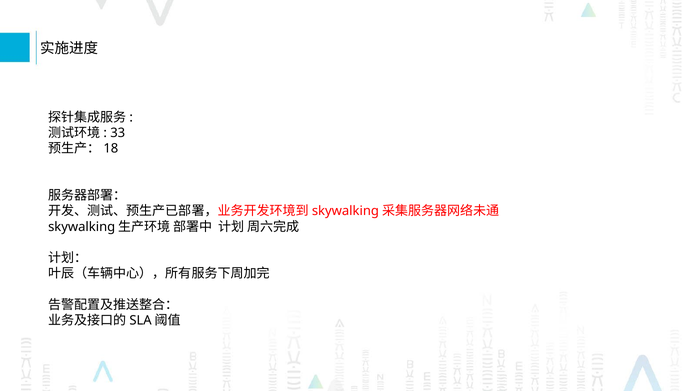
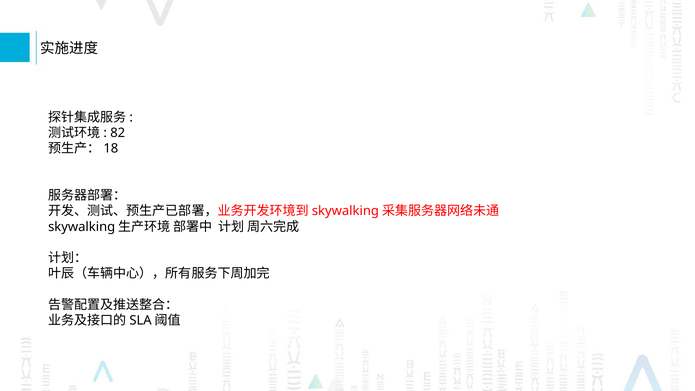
33: 33 -> 82
